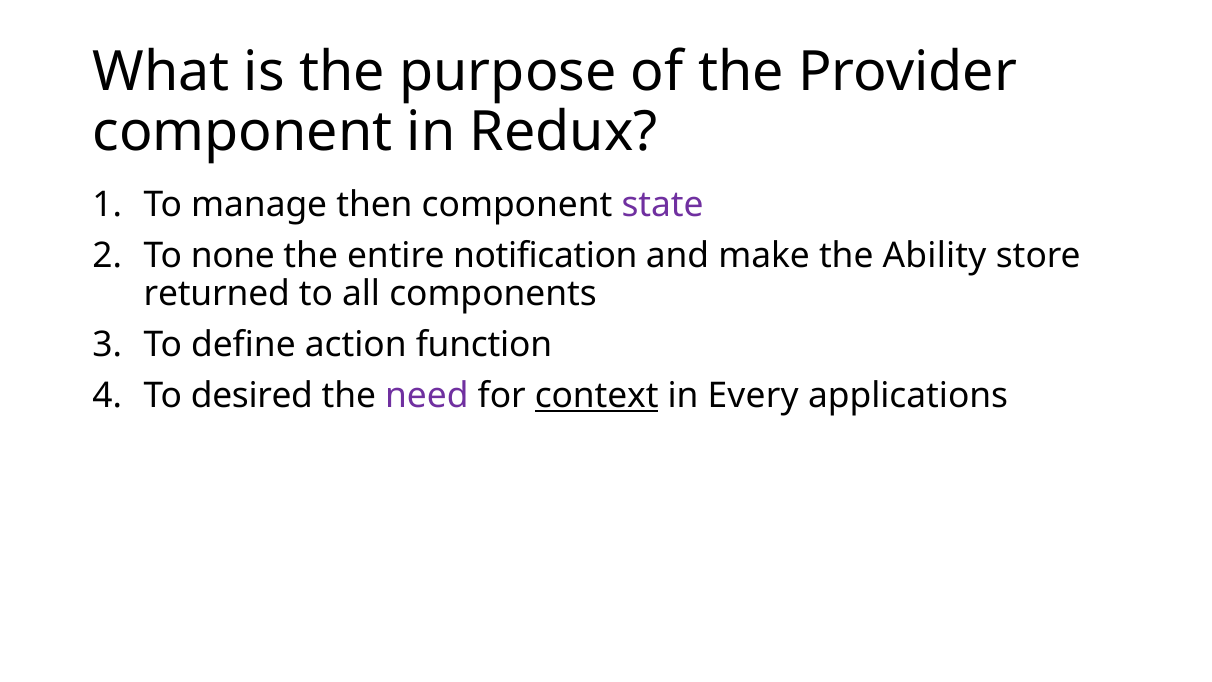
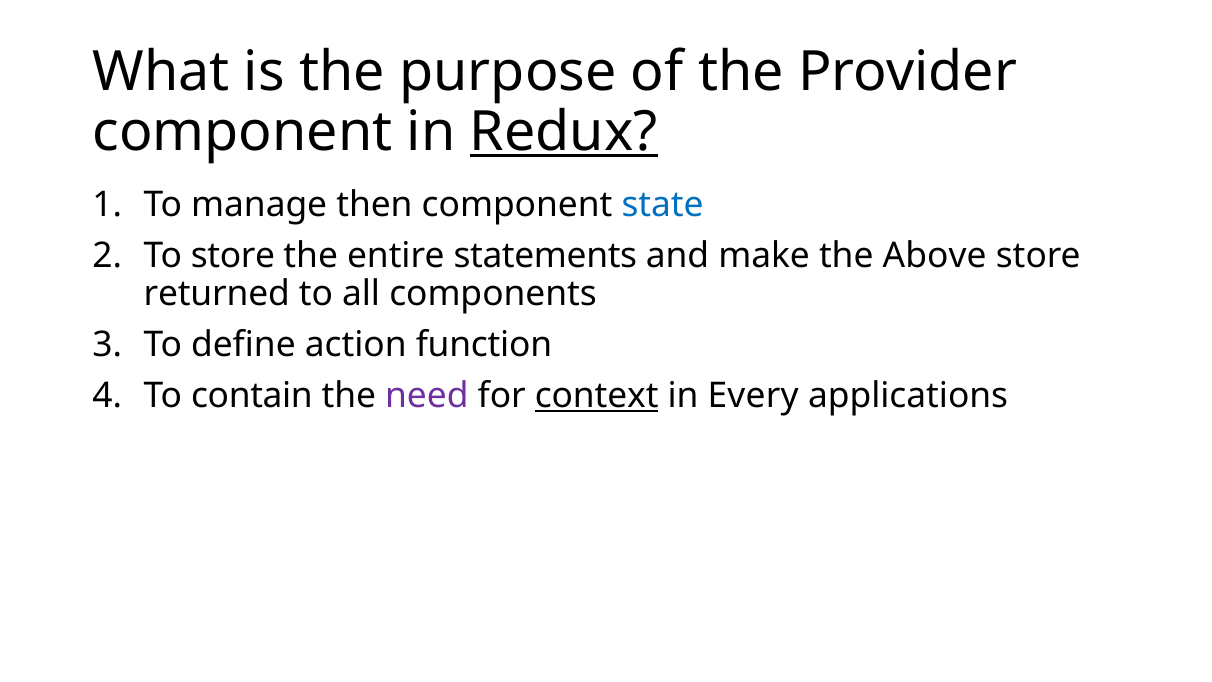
Redux underline: none -> present
state colour: purple -> blue
To none: none -> store
notification: notification -> statements
Ability: Ability -> Above
desired: desired -> contain
